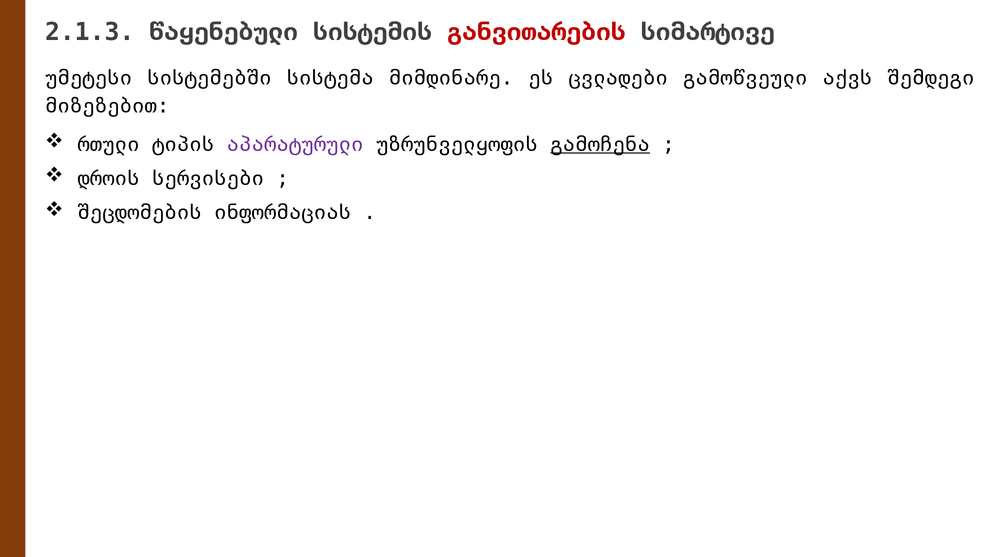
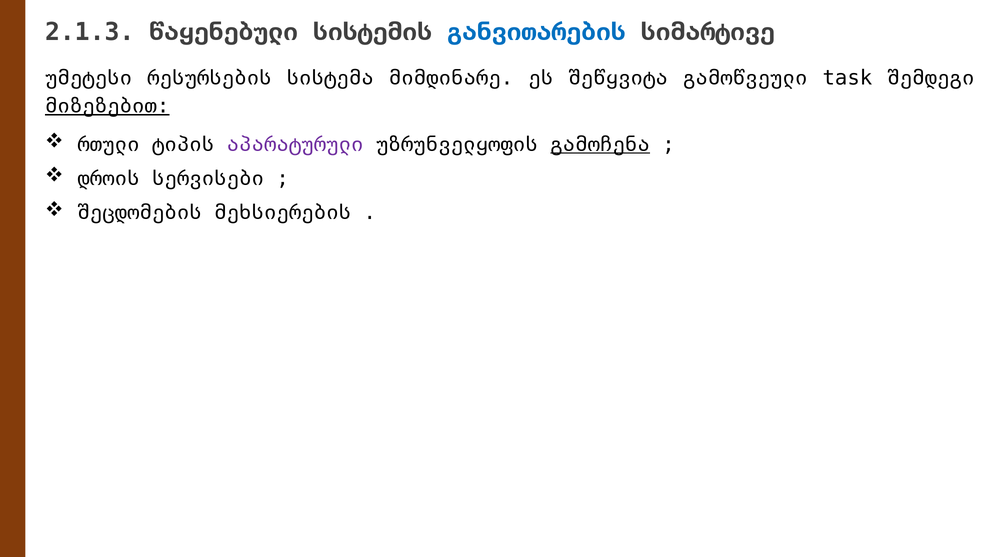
განვითარების colour: red -> blue
სისტემებში: სისტემებში -> რესურსების
ცვლადები: ცვლადები -> შეწყვიტა
აქვს: აქვს -> task
მიზეზებით underline: none -> present
ინფორმაციას: ინფორმაციას -> მეხსიერების
